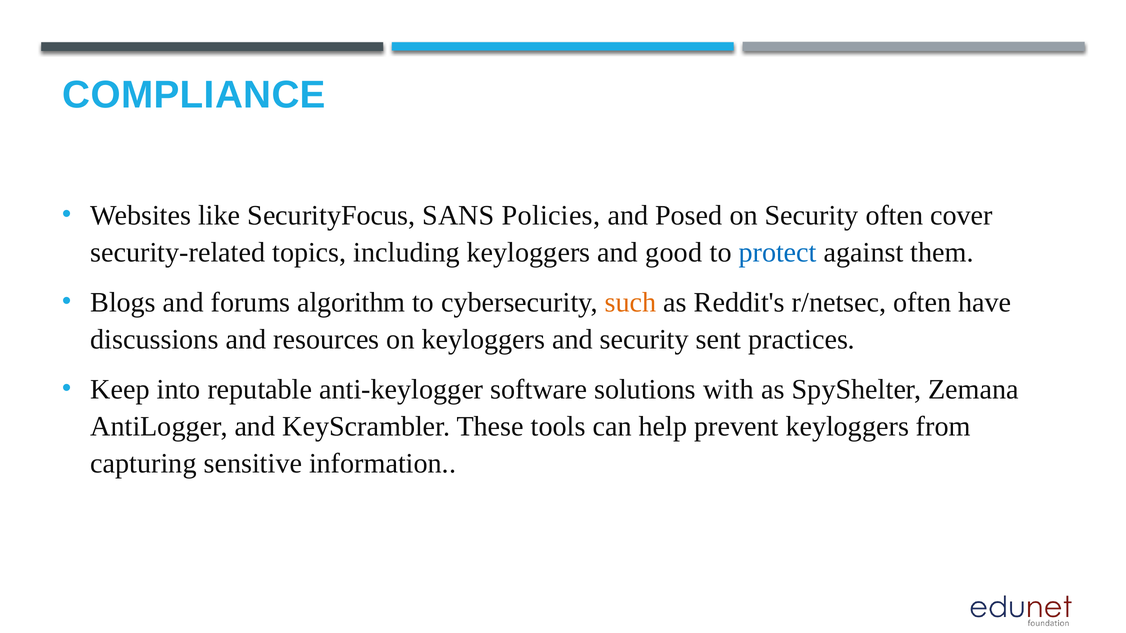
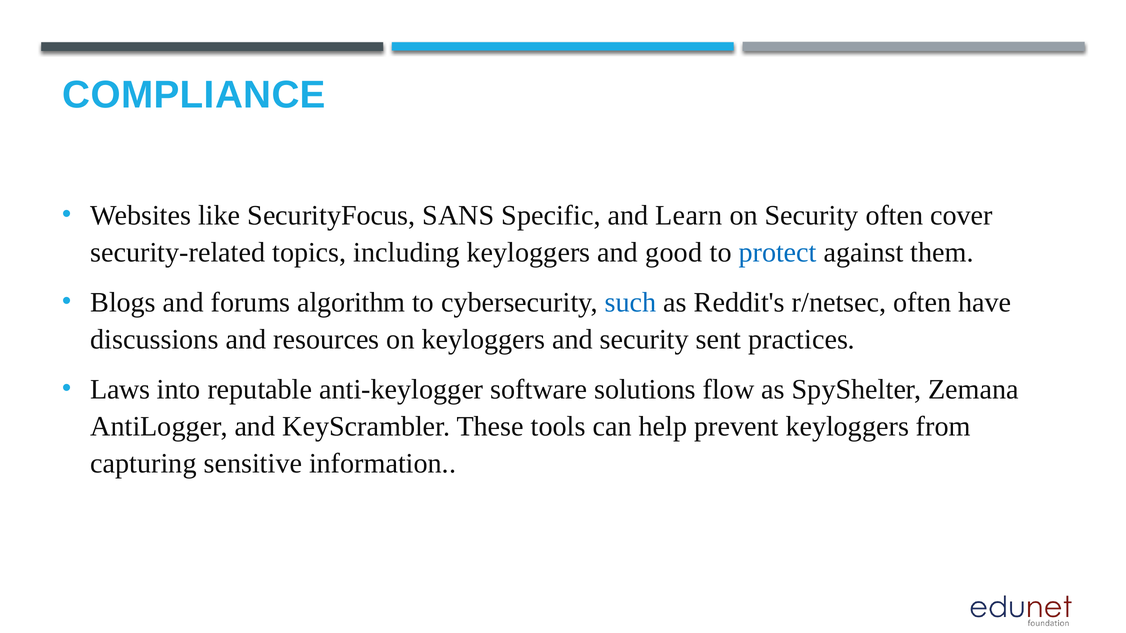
Policies: Policies -> Specific
Posed: Posed -> Learn
such colour: orange -> blue
Keep: Keep -> Laws
with: with -> flow
